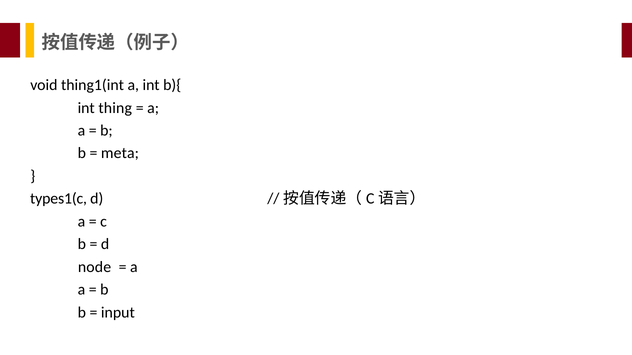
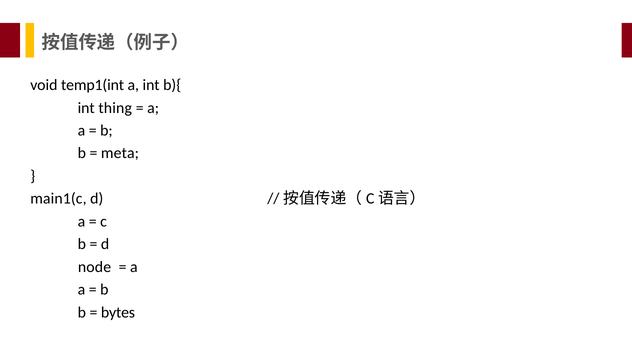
thing1(int: thing1(int -> temp1(int
types1(c: types1(c -> main1(c
input: input -> bytes
